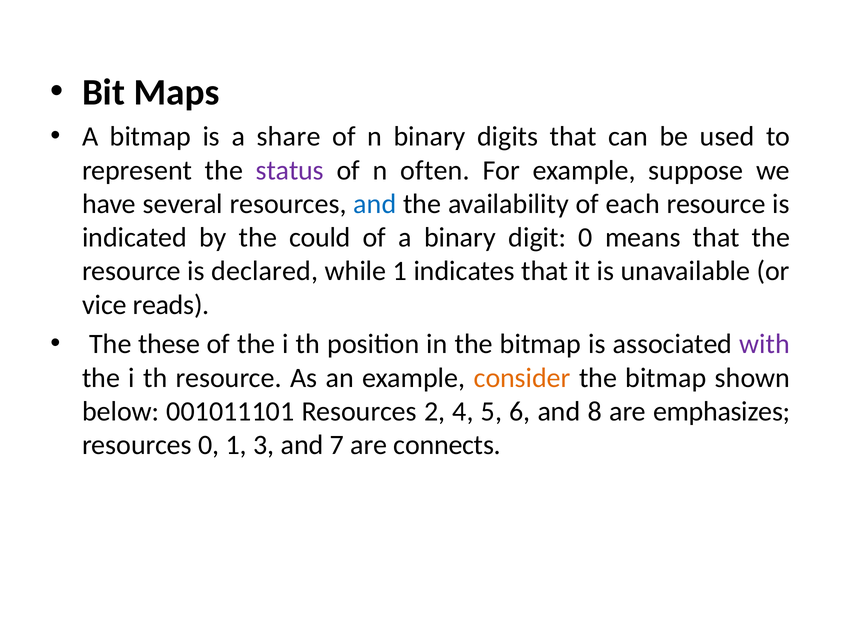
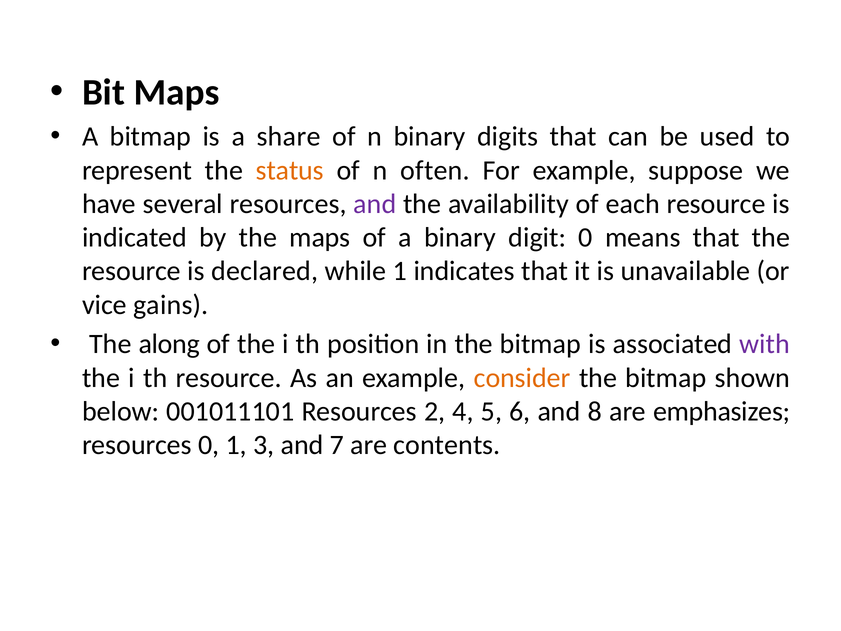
status colour: purple -> orange
and at (375, 204) colour: blue -> purple
the could: could -> maps
reads: reads -> gains
these: these -> along
connects: connects -> contents
